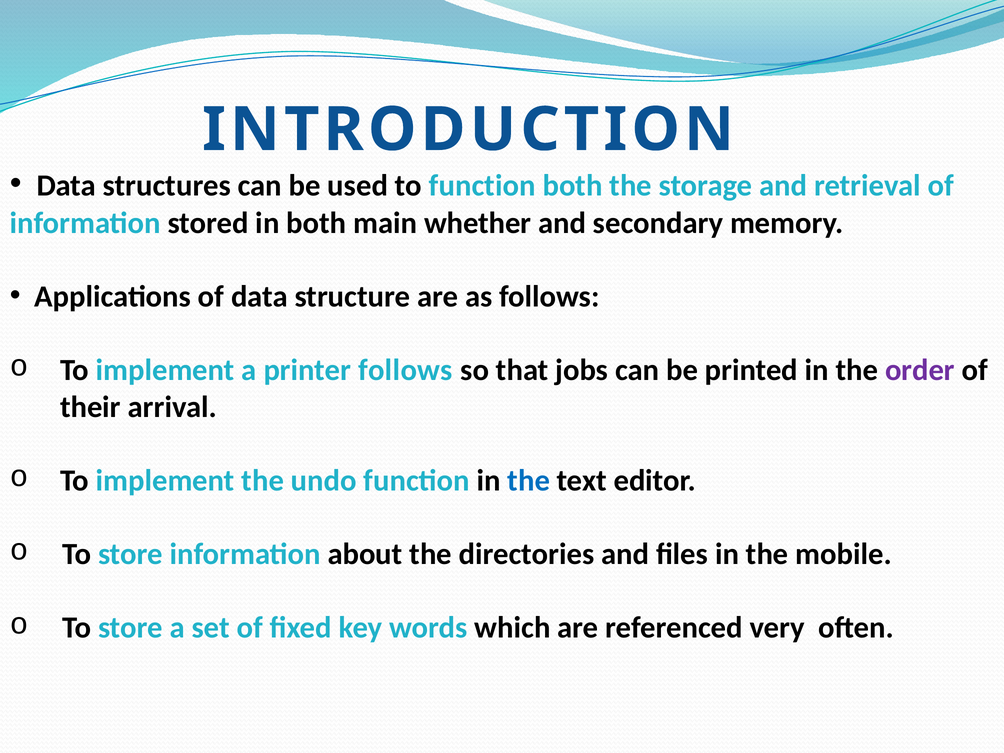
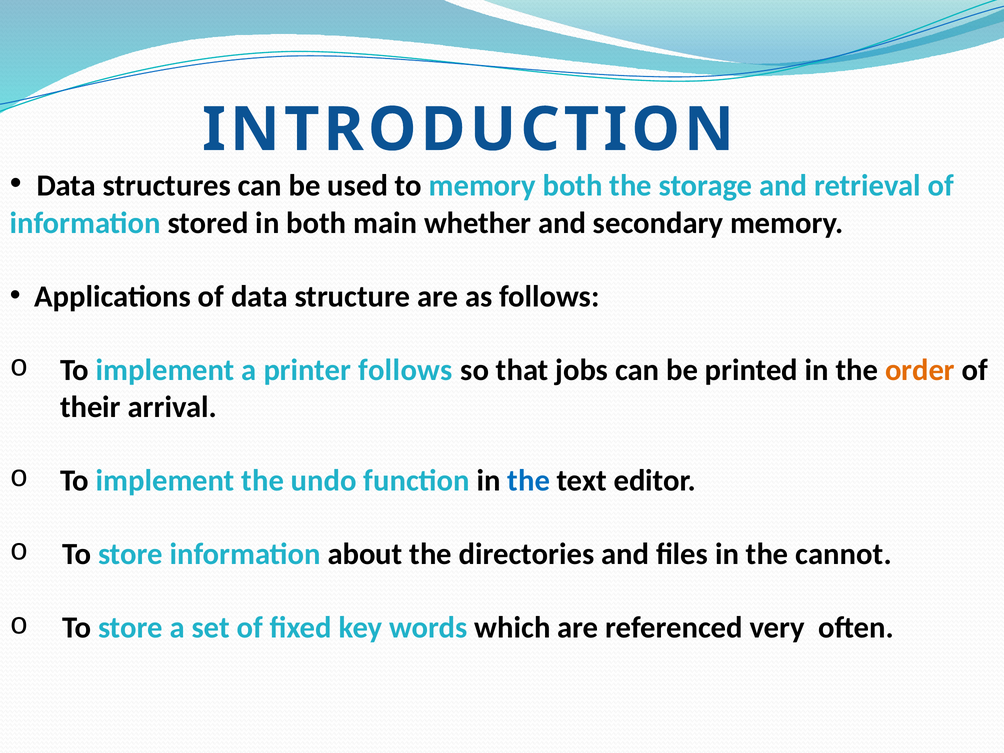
to function: function -> memory
order colour: purple -> orange
mobile: mobile -> cannot
